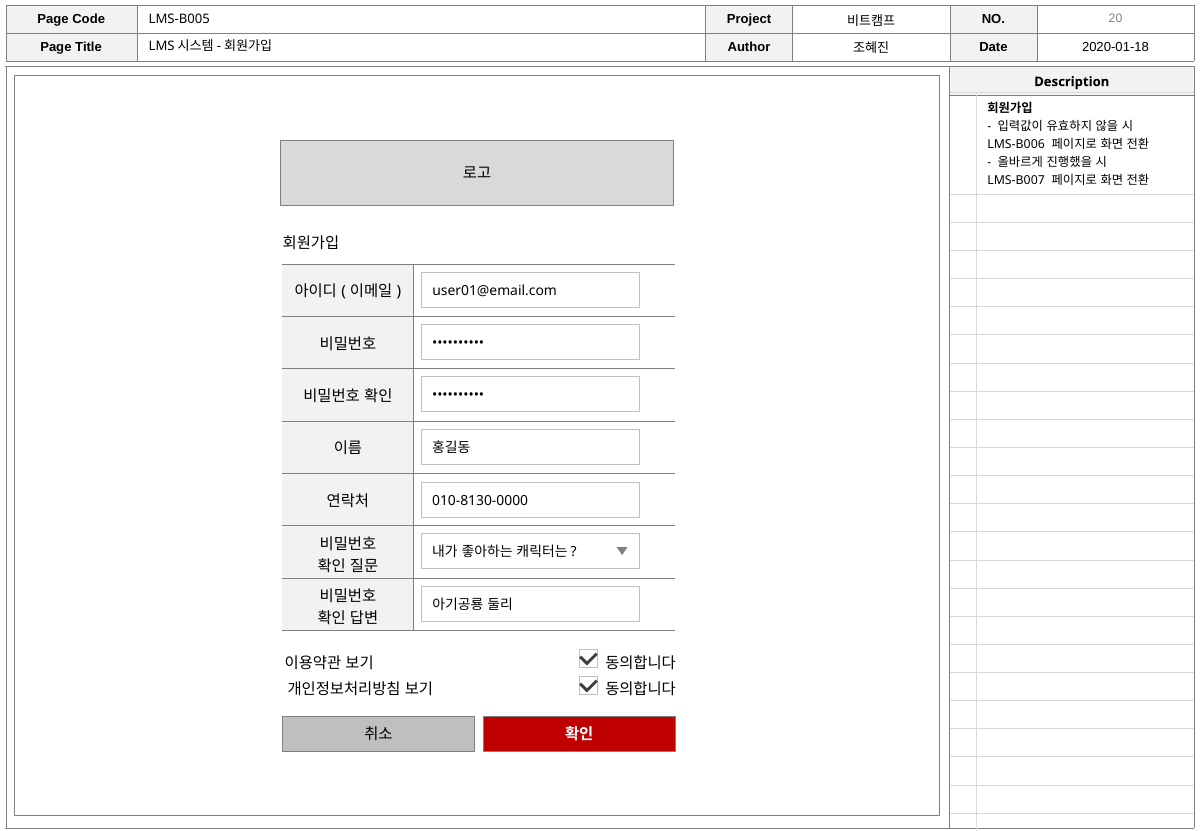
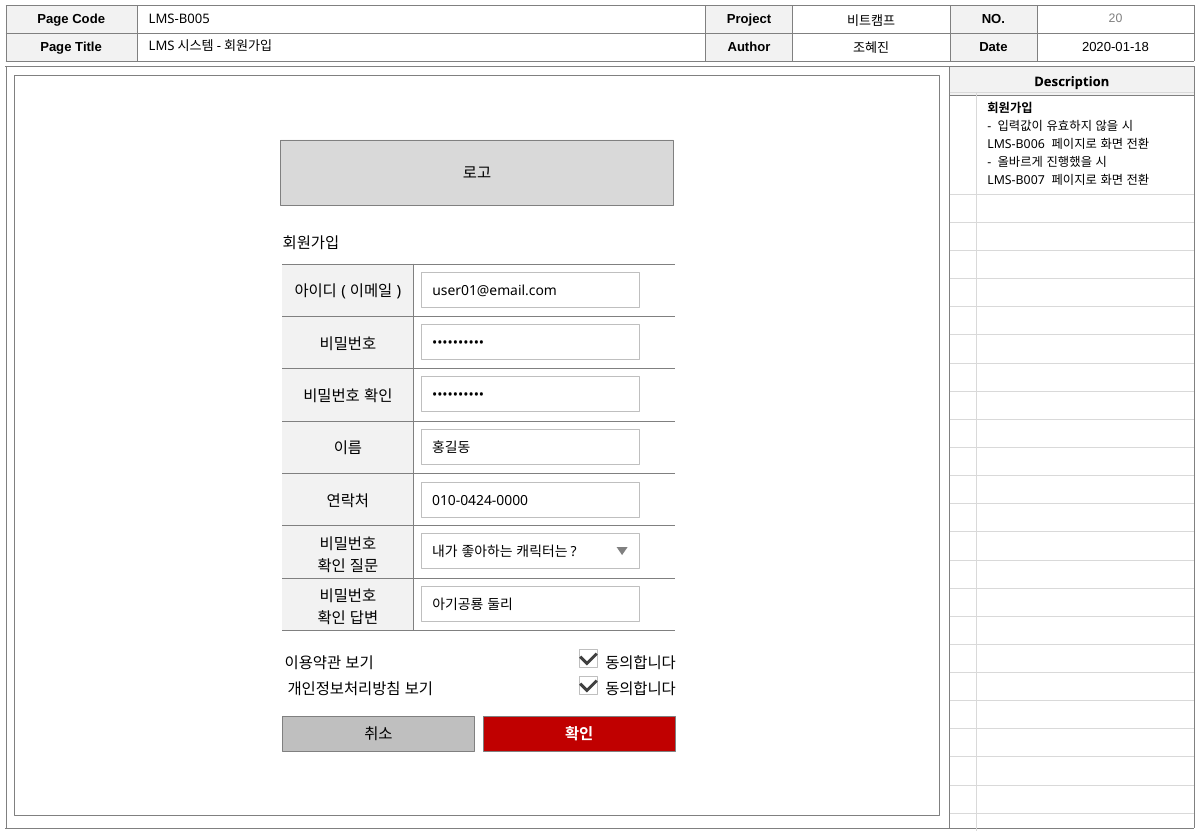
010-8130-0000: 010-8130-0000 -> 010-0424-0000
